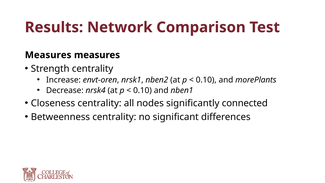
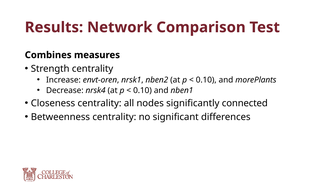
Measures at (48, 55): Measures -> Combines
